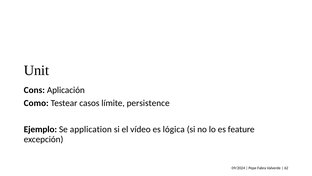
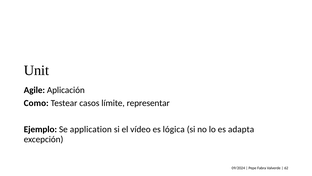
Cons: Cons -> Agile
persistence: persistence -> representar
feature: feature -> adapta
